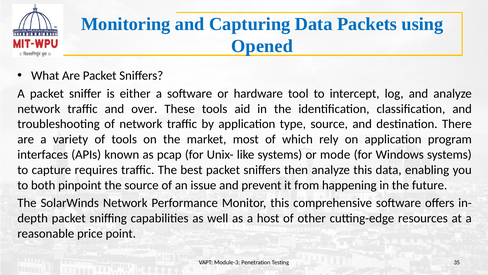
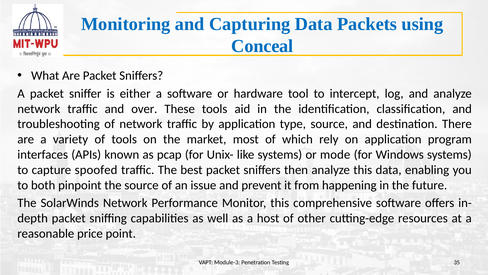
Opened: Opened -> Conceal
requires: requires -> spoofed
